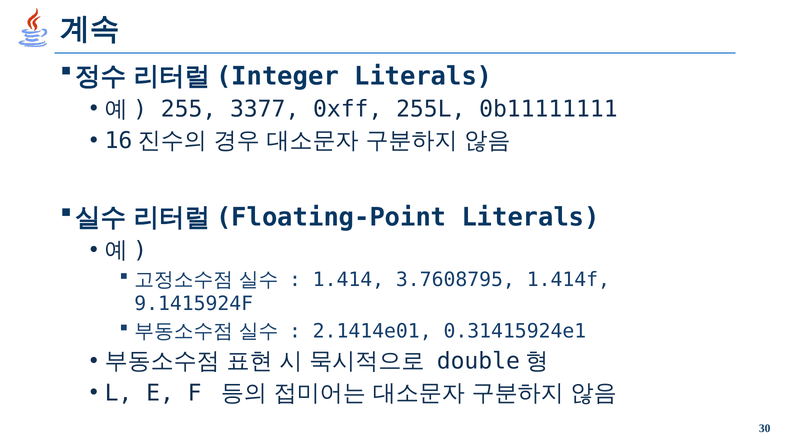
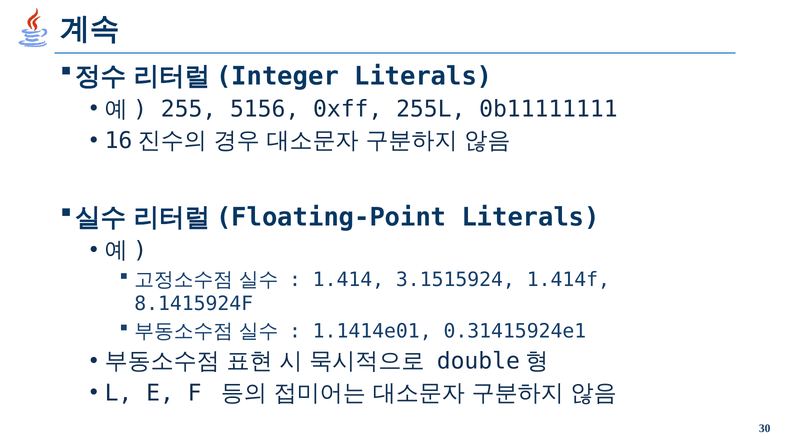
3377: 3377 -> 5156
3.7608795: 3.7608795 -> 3.1515924
9.1415924F: 9.1415924F -> 8.1415924F
2.1414e01: 2.1414e01 -> 1.1414e01
